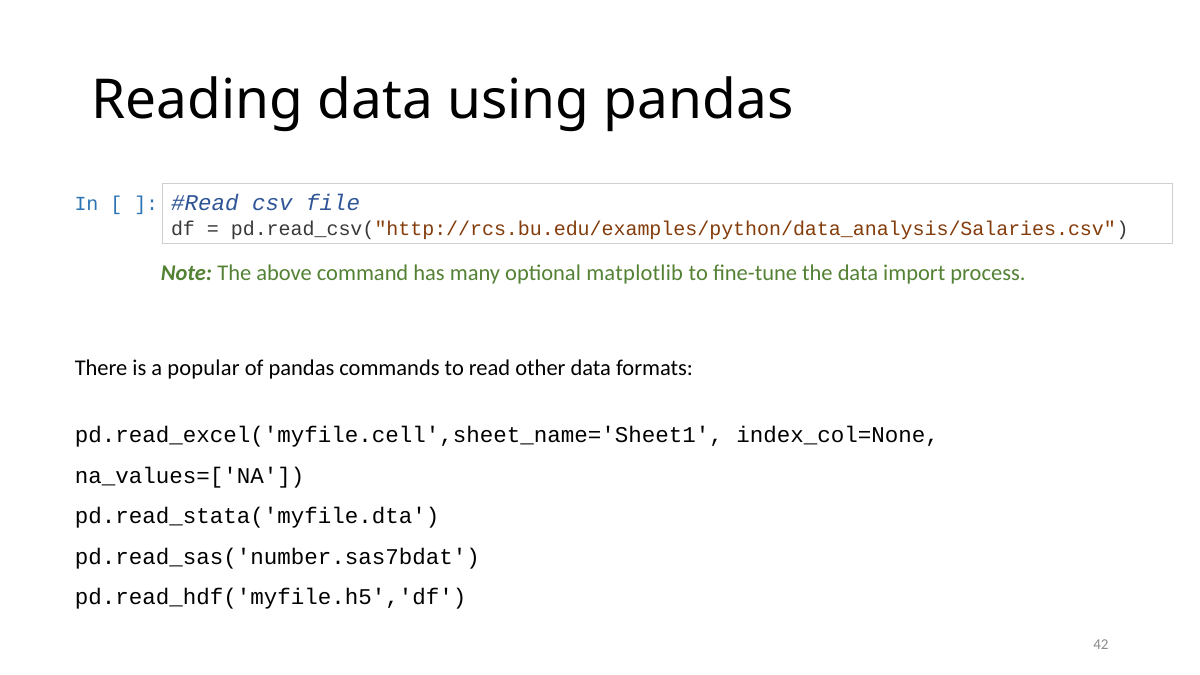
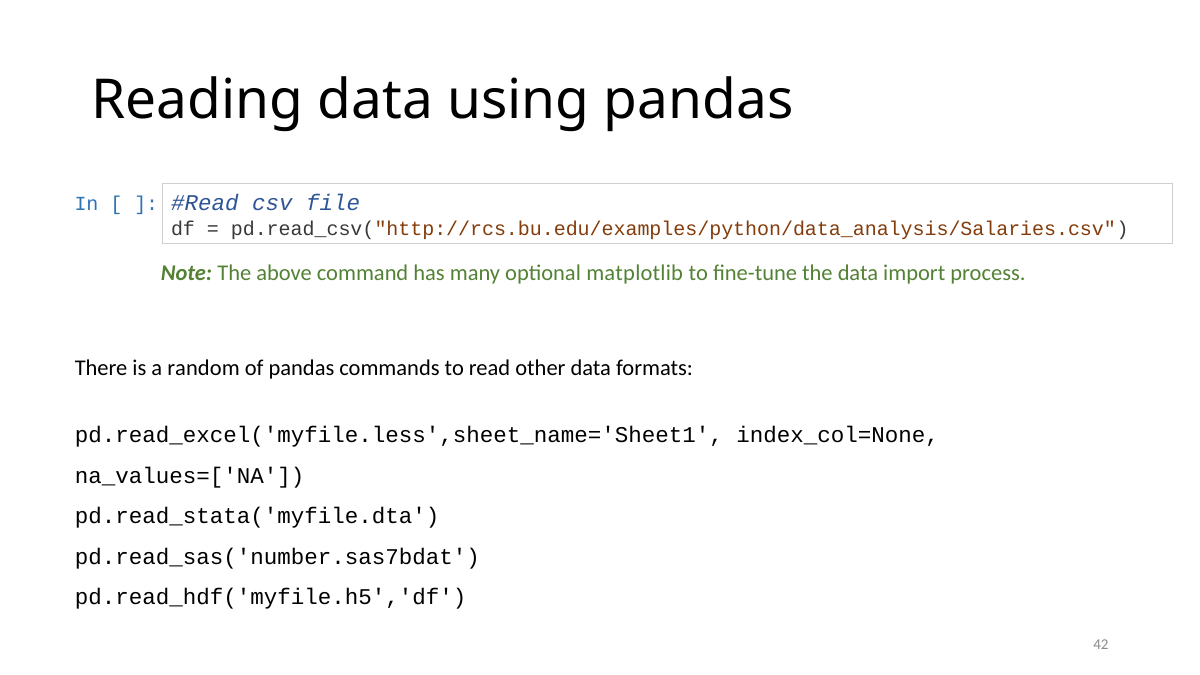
popular: popular -> random
pd.read_excel('myfile.cell',sheet_name='Sheet1: pd.read_excel('myfile.cell',sheet_name='Sheet1 -> pd.read_excel('myfile.less',sheet_name='Sheet1
